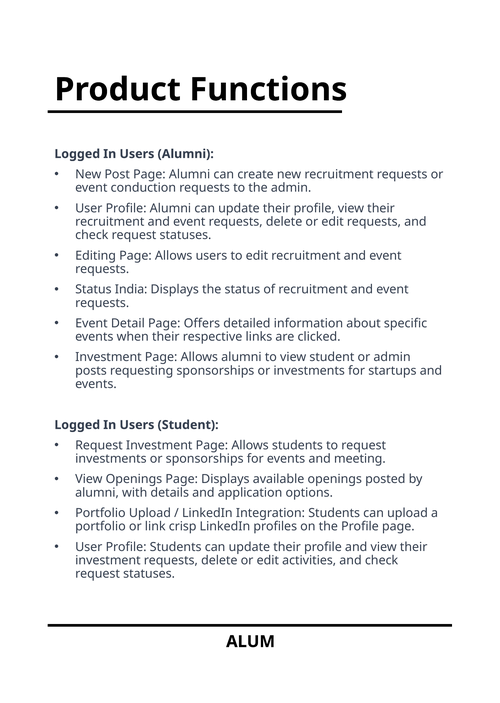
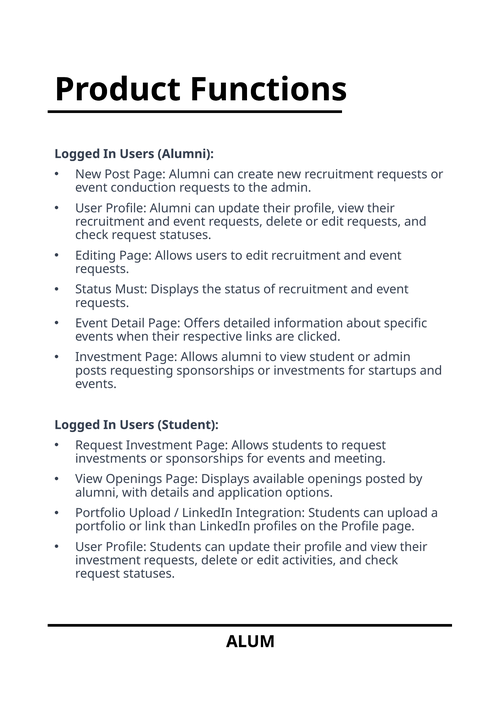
India: India -> Must
crisp: crisp -> than
